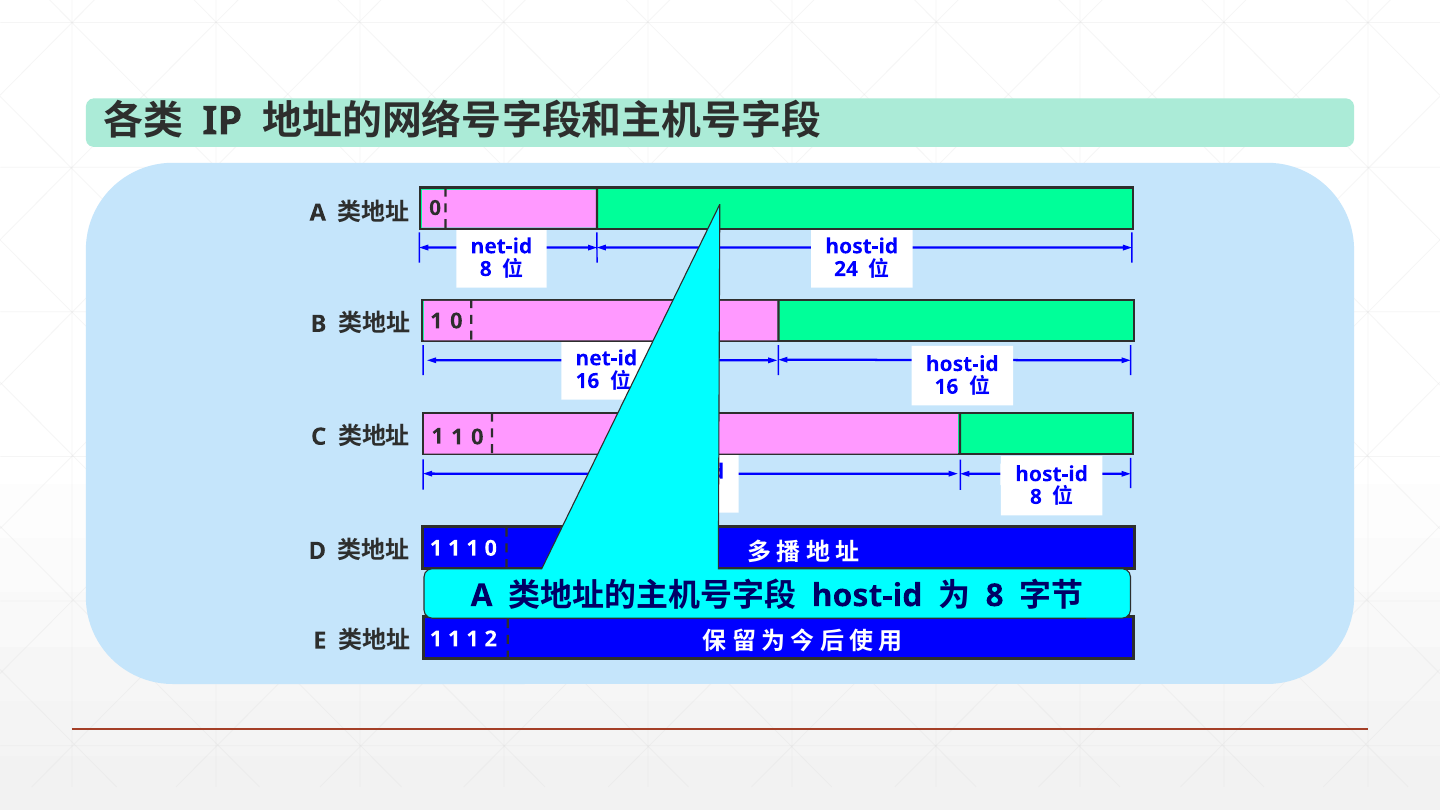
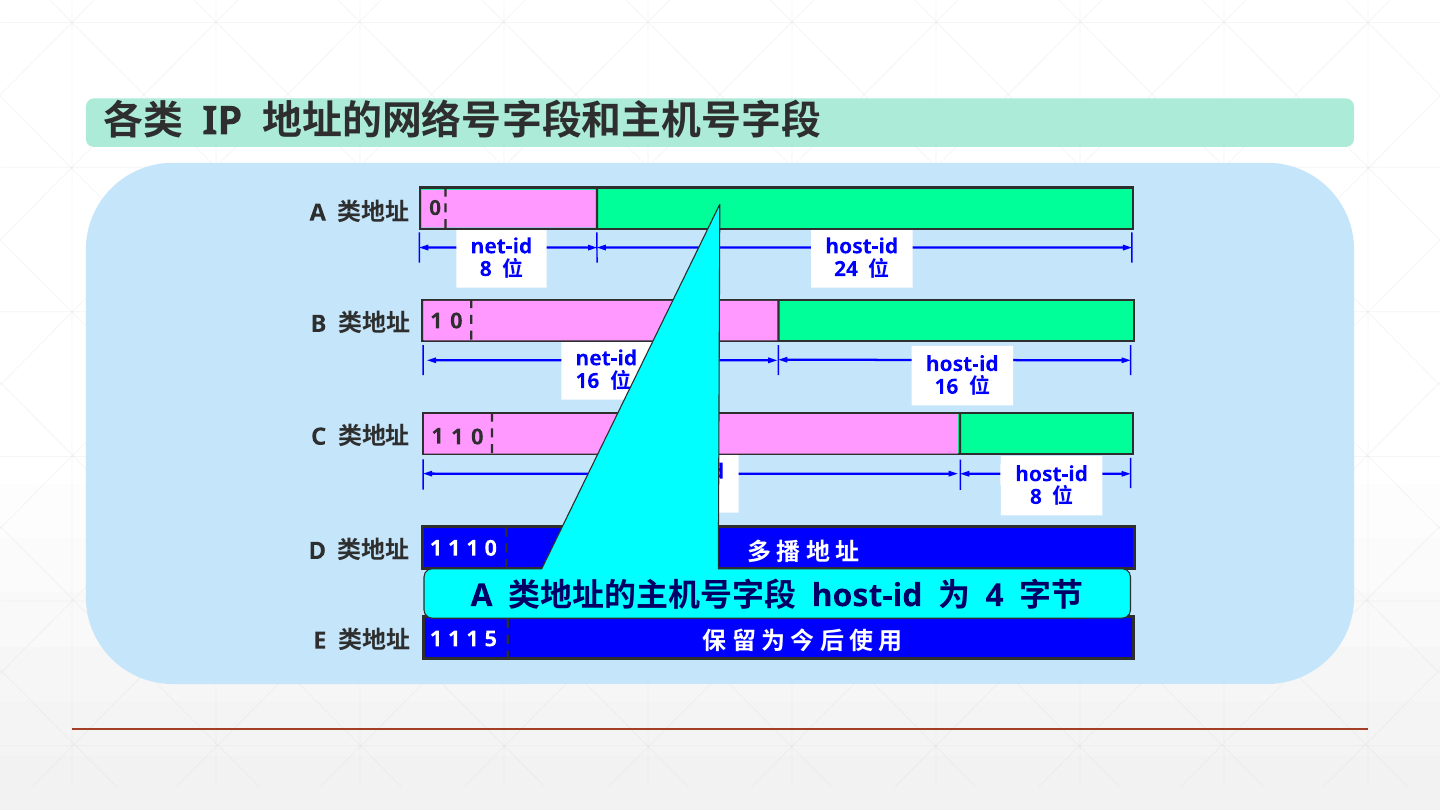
8 at (995, 596): 8 -> 4
2: 2 -> 5
